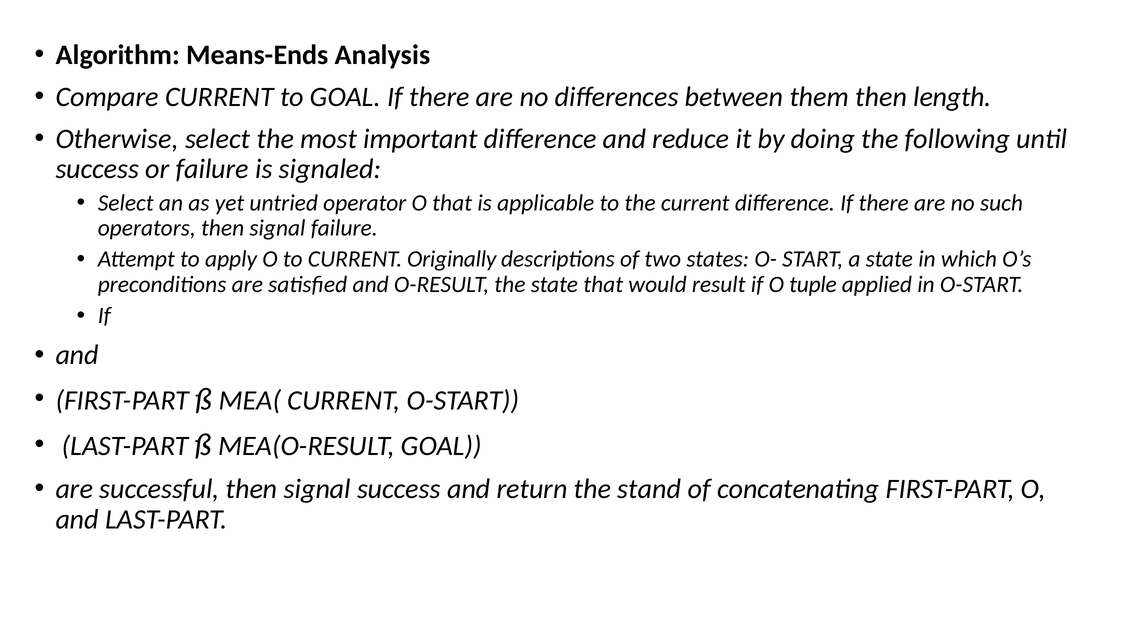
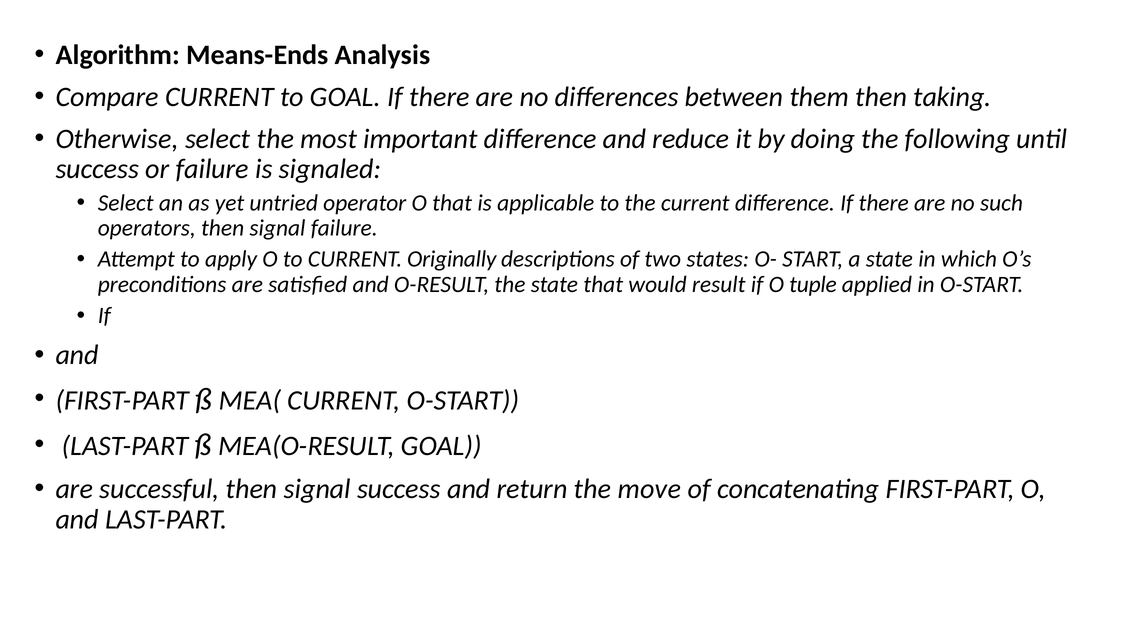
length: length -> taking
stand: stand -> move
